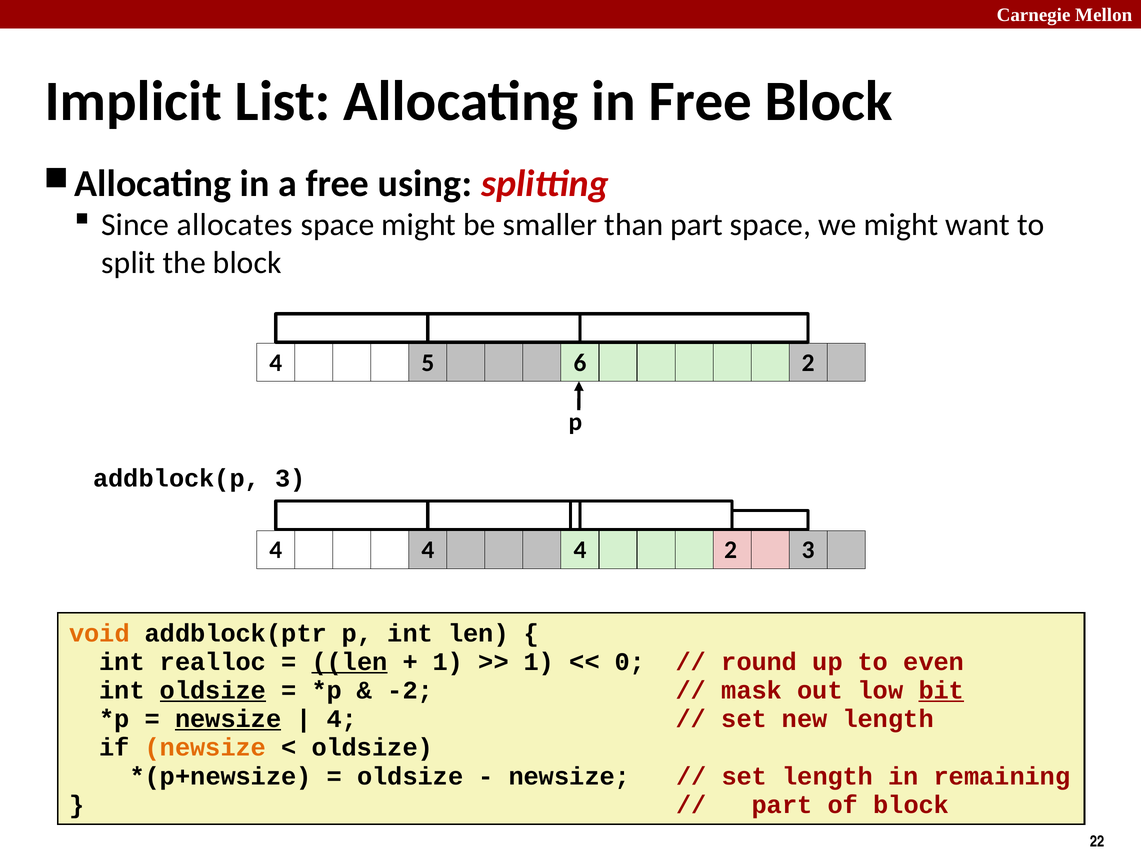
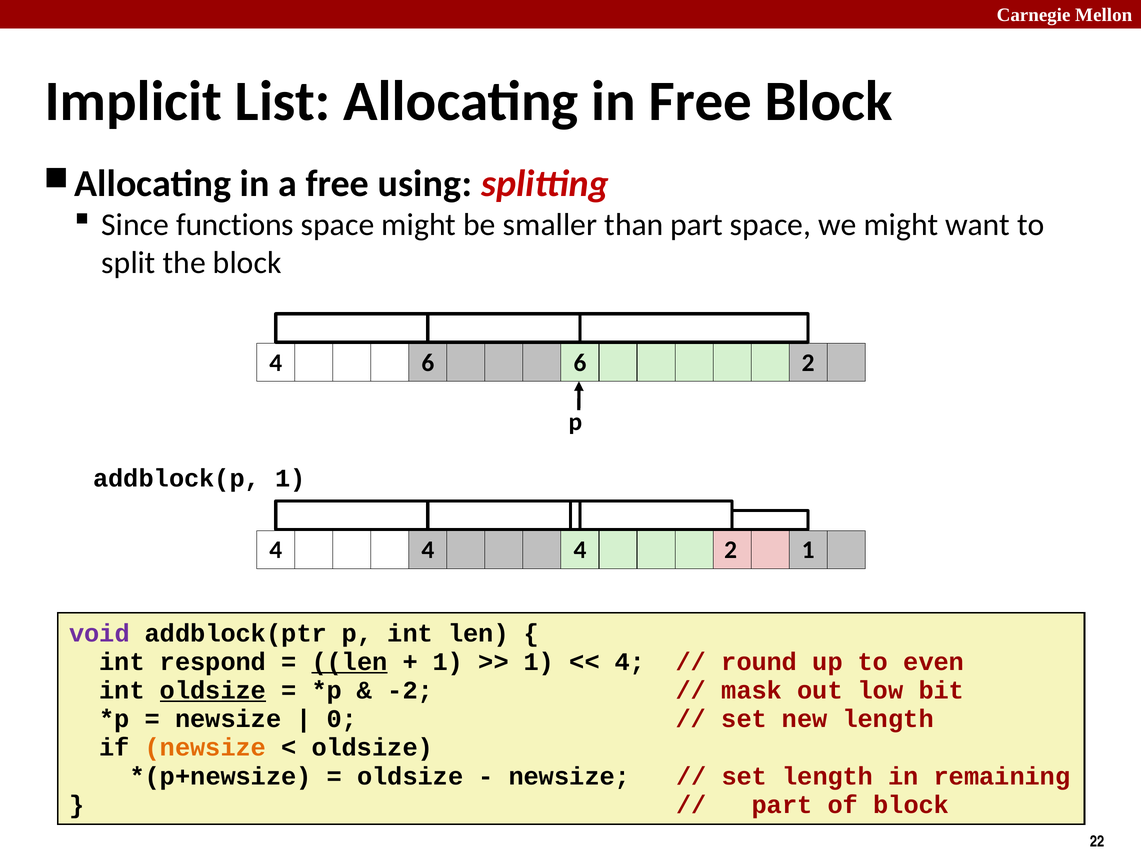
allocates: allocates -> functions
4 5: 5 -> 6
addblock(p 3: 3 -> 1
4 3: 3 -> 1
void colour: orange -> purple
realloc: realloc -> respond
0 at (630, 662): 0 -> 4
bit underline: present -> none
newsize at (228, 719) underline: present -> none
4 at (342, 719): 4 -> 0
